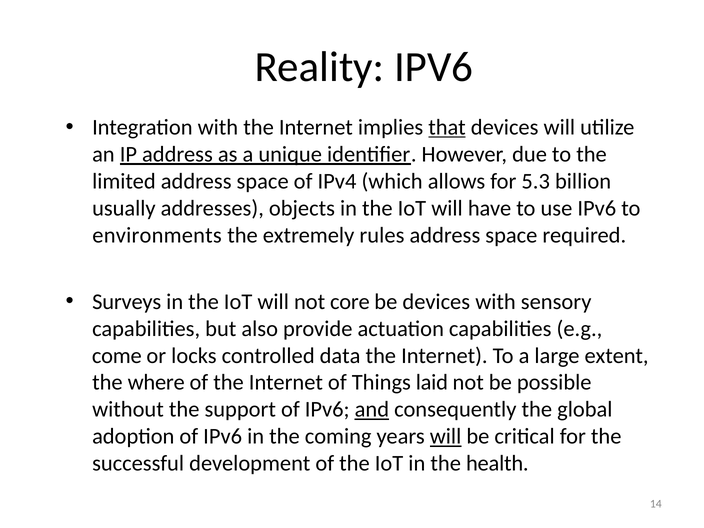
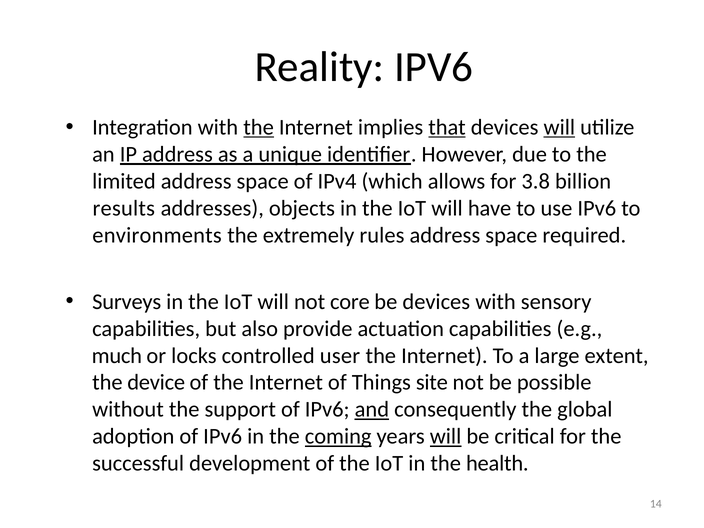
the at (259, 127) underline: none -> present
will at (559, 127) underline: none -> present
5.3: 5.3 -> 3.8
usually: usually -> results
come: come -> much
data: data -> user
where: where -> device
laid: laid -> site
coming underline: none -> present
